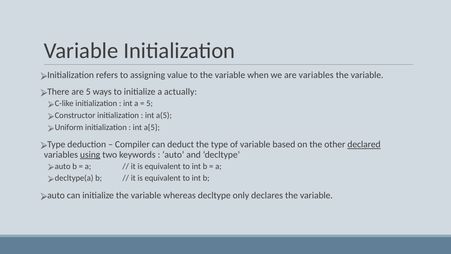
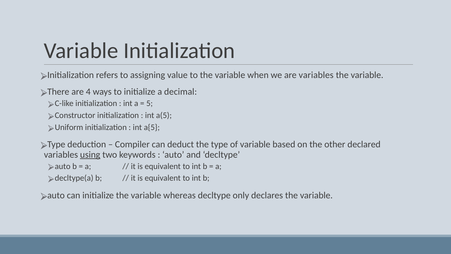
are 5: 5 -> 4
actually: actually -> decimal
declared underline: present -> none
